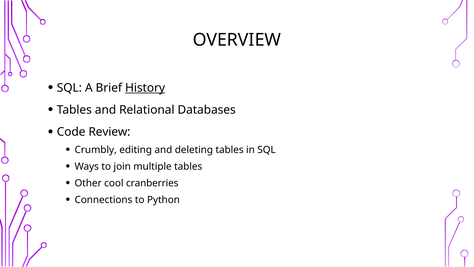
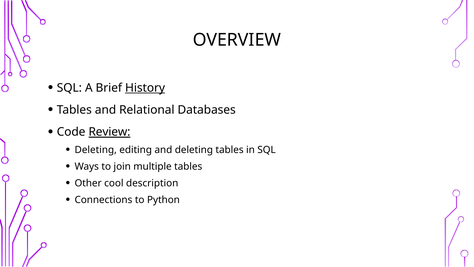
Review underline: none -> present
Crumbly at (96, 150): Crumbly -> Deleting
cranberries: cranberries -> description
